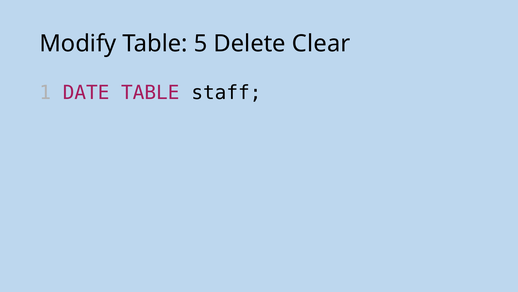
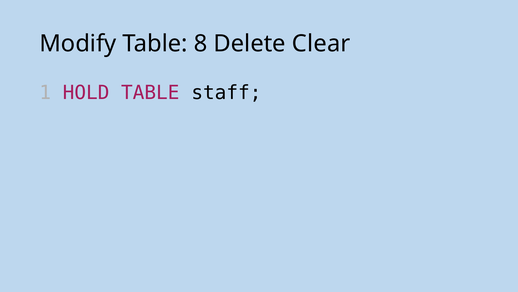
5: 5 -> 8
DATE: DATE -> HOLD
